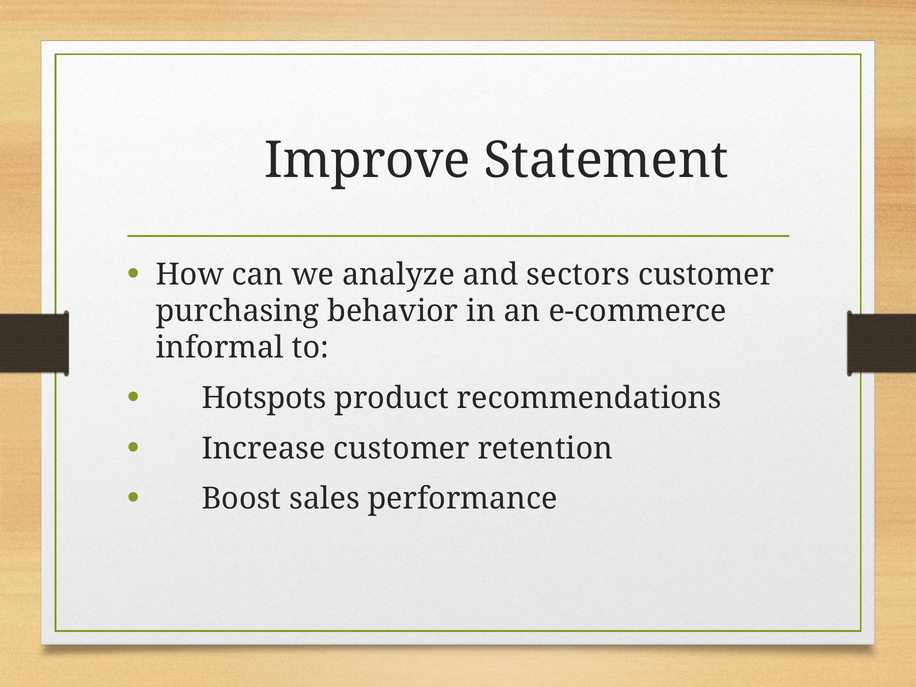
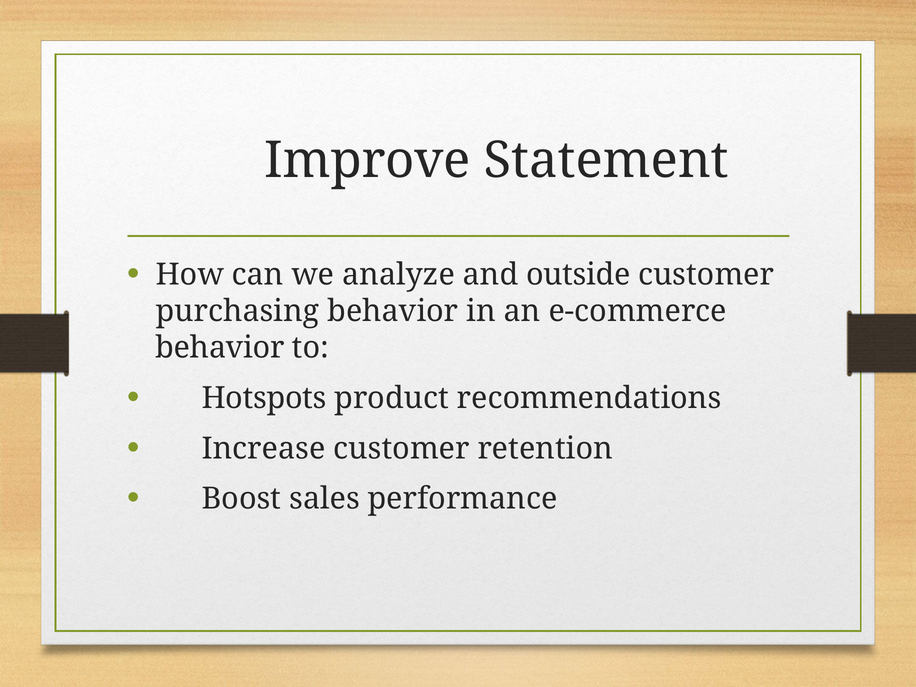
sectors: sectors -> outside
informal at (220, 348): informal -> behavior
